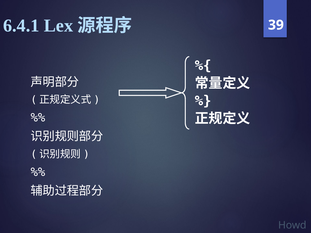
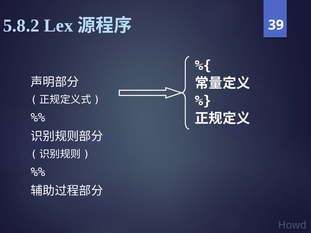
6.4.1: 6.4.1 -> 5.8.2
